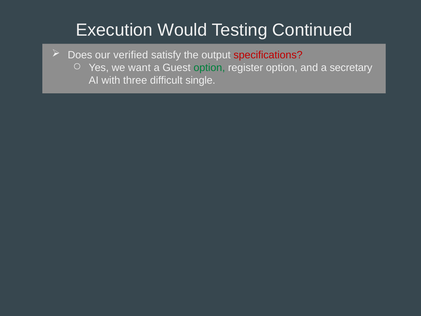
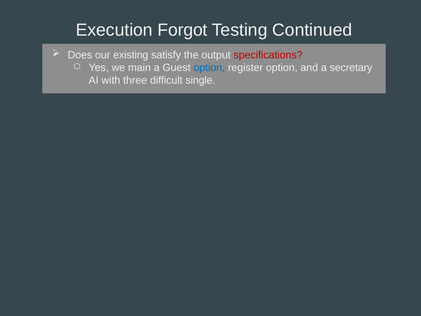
Would: Would -> Forgot
verified: verified -> existing
want: want -> main
option at (209, 68) colour: green -> blue
